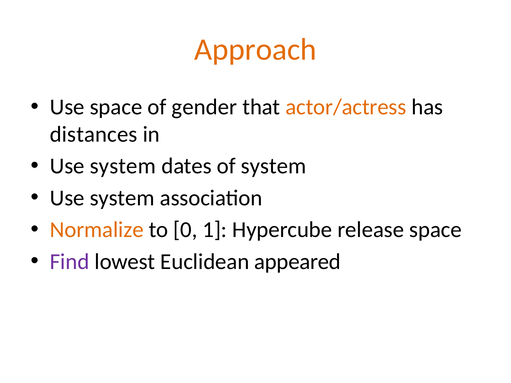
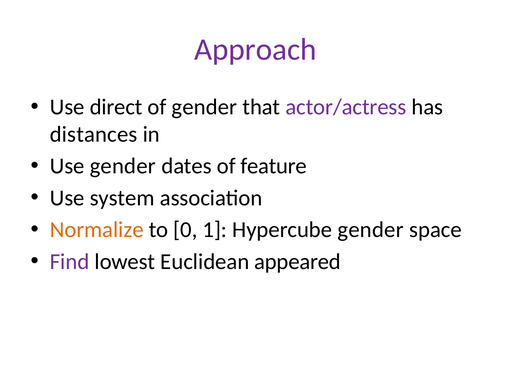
Approach colour: orange -> purple
Use space: space -> direct
actor/actress colour: orange -> purple
system at (123, 166): system -> gender
of system: system -> feature
Hypercube release: release -> gender
